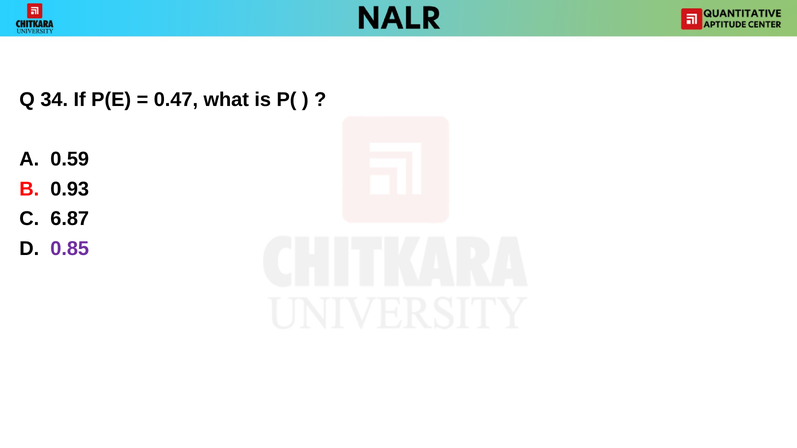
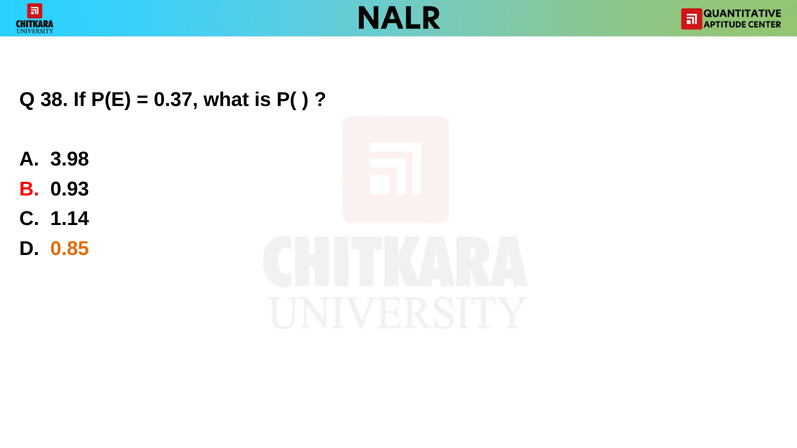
34: 34 -> 38
0.47: 0.47 -> 0.37
0.59: 0.59 -> 3.98
6.87: 6.87 -> 1.14
0.85 colour: purple -> orange
